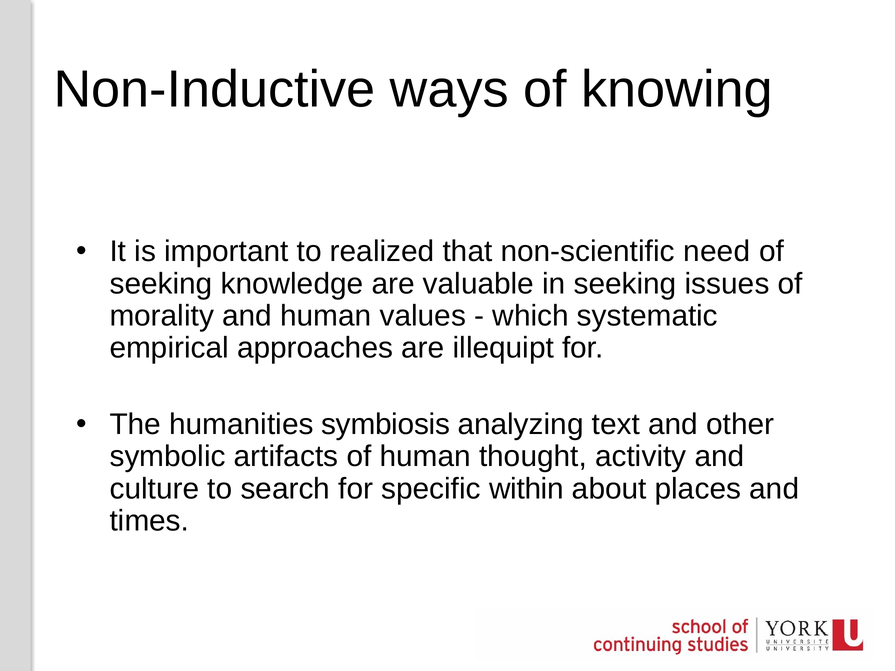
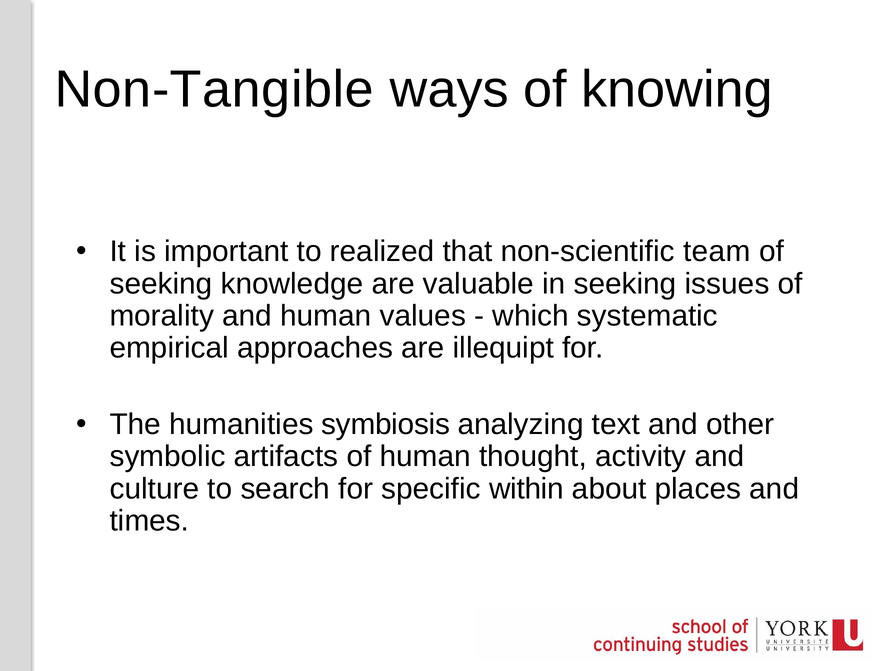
Non-Inductive: Non-Inductive -> Non-Tangible
need: need -> team
